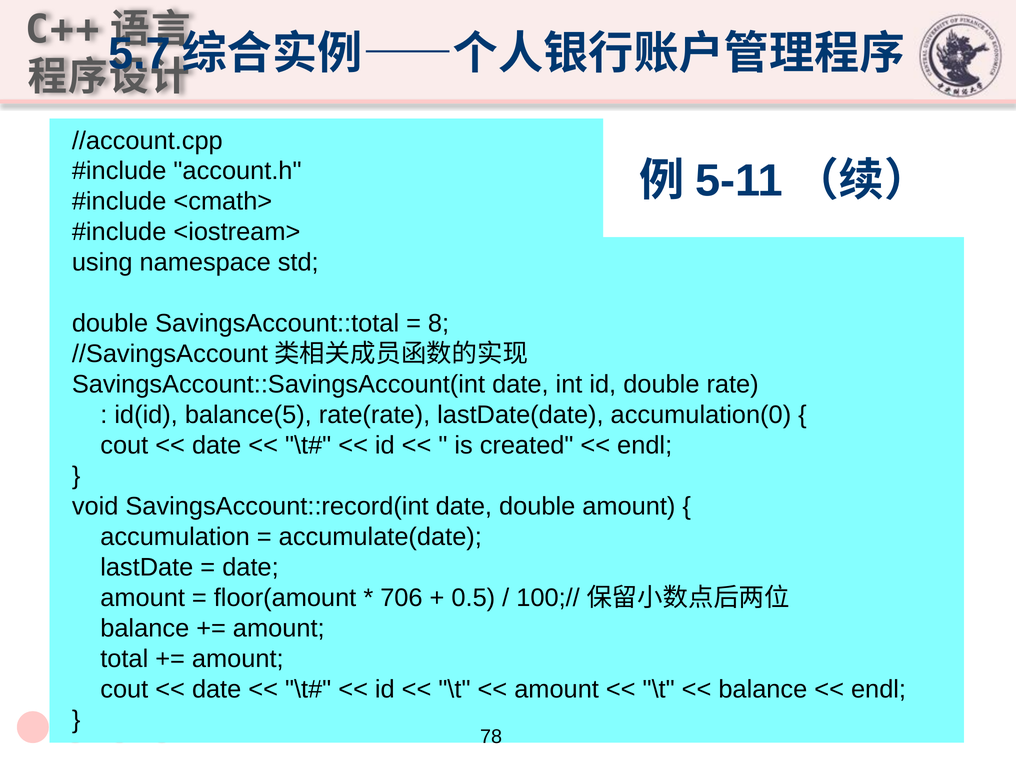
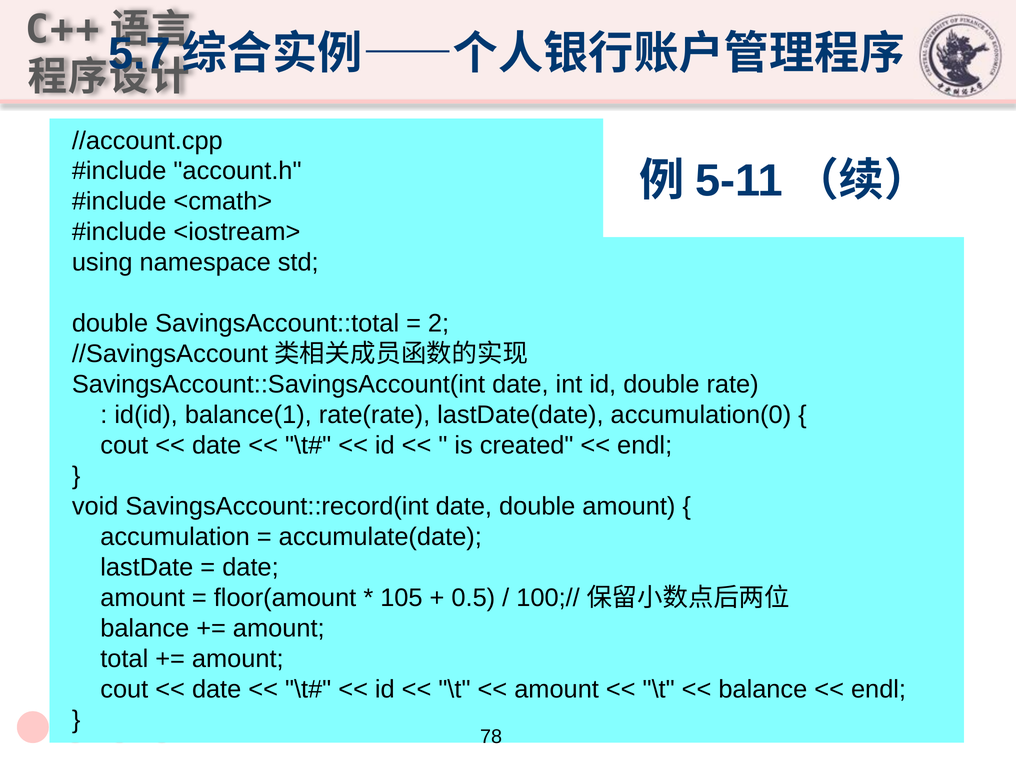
8: 8 -> 2
balance(5: balance(5 -> balance(1
706: 706 -> 105
